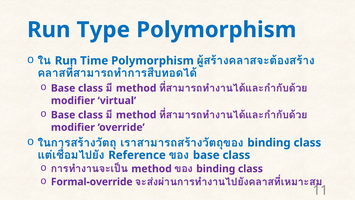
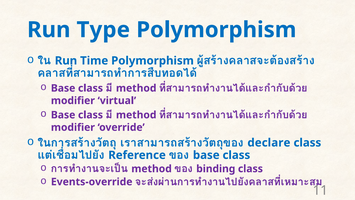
binding at (269, 143): binding -> declare
Formal-override: Formal-override -> Events-override
